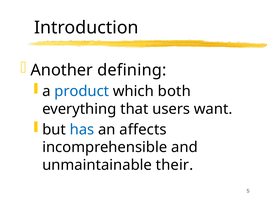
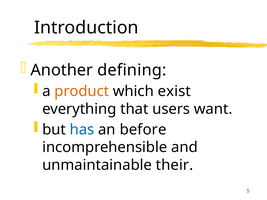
product colour: blue -> orange
both: both -> exist
affects: affects -> before
